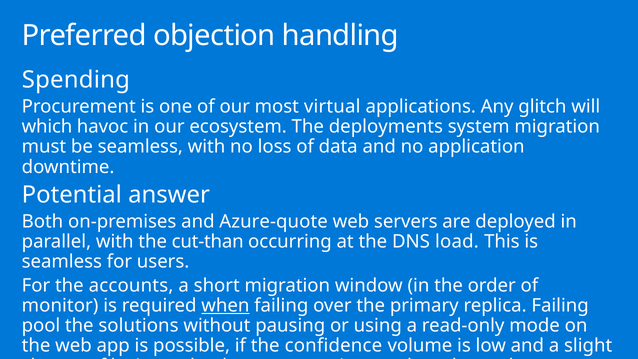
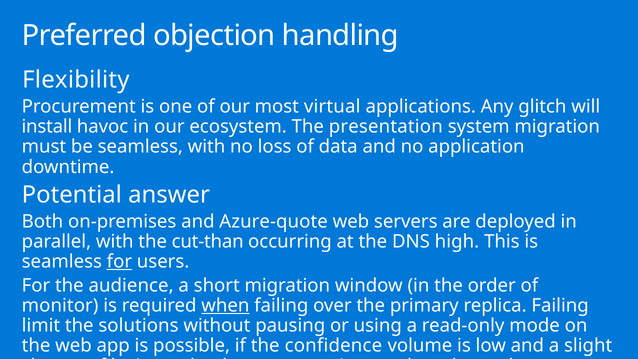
Spending: Spending -> Flexibility
which: which -> install
deployments: deployments -> presentation
load: load -> high
for at (119, 261) underline: none -> present
accounts: accounts -> audience
pool: pool -> limit
